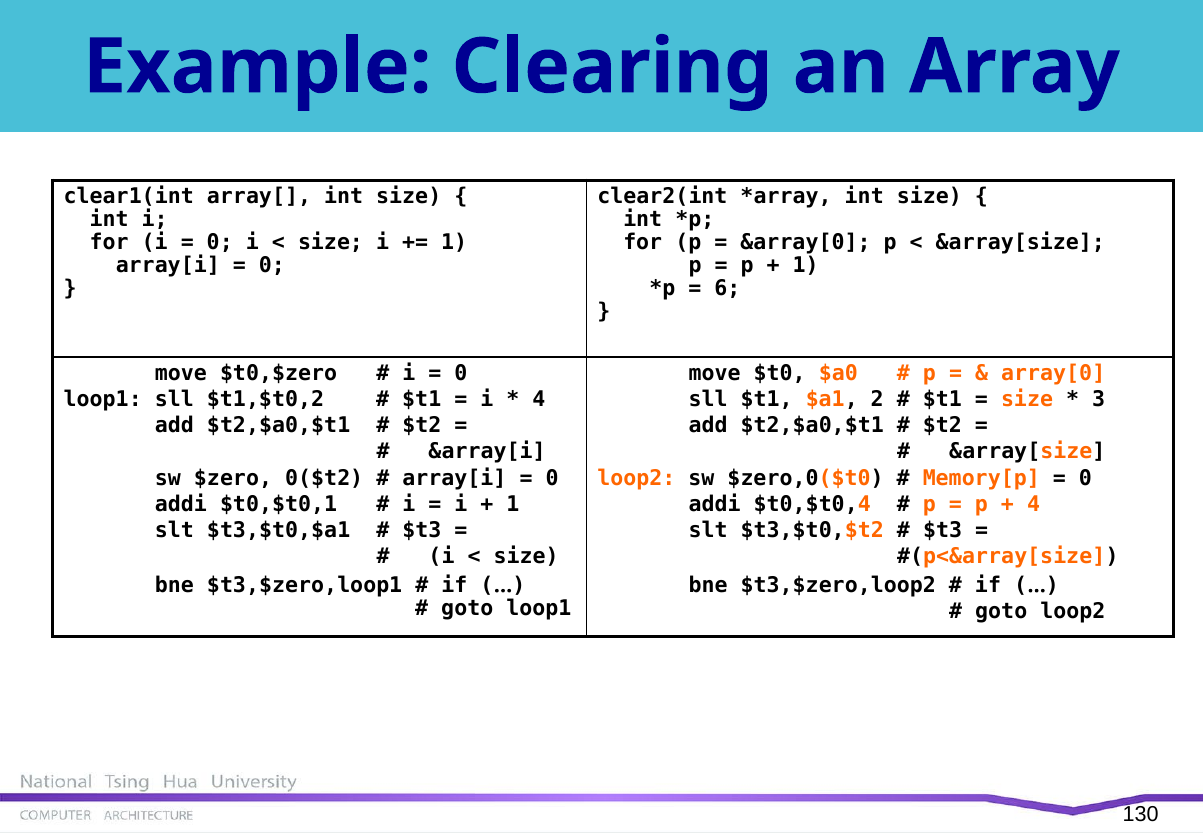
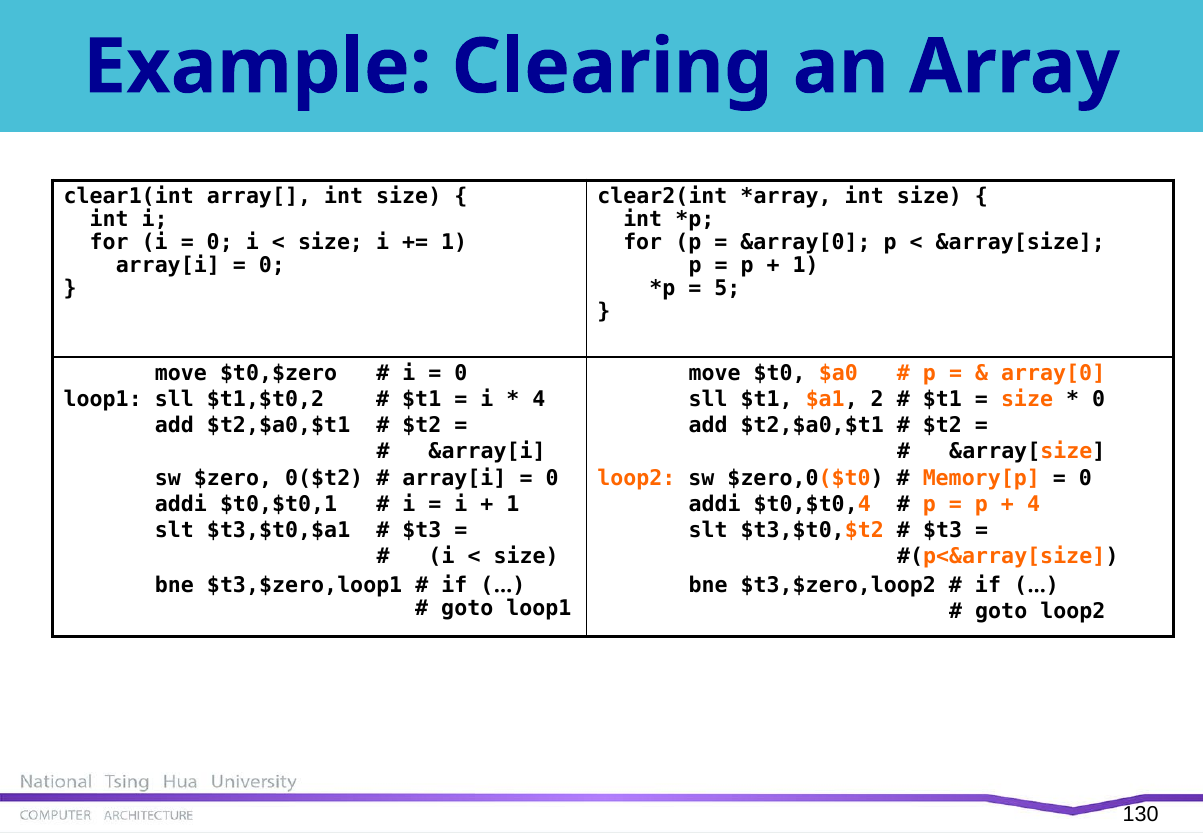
6: 6 -> 5
3 at (1099, 400): 3 -> 0
